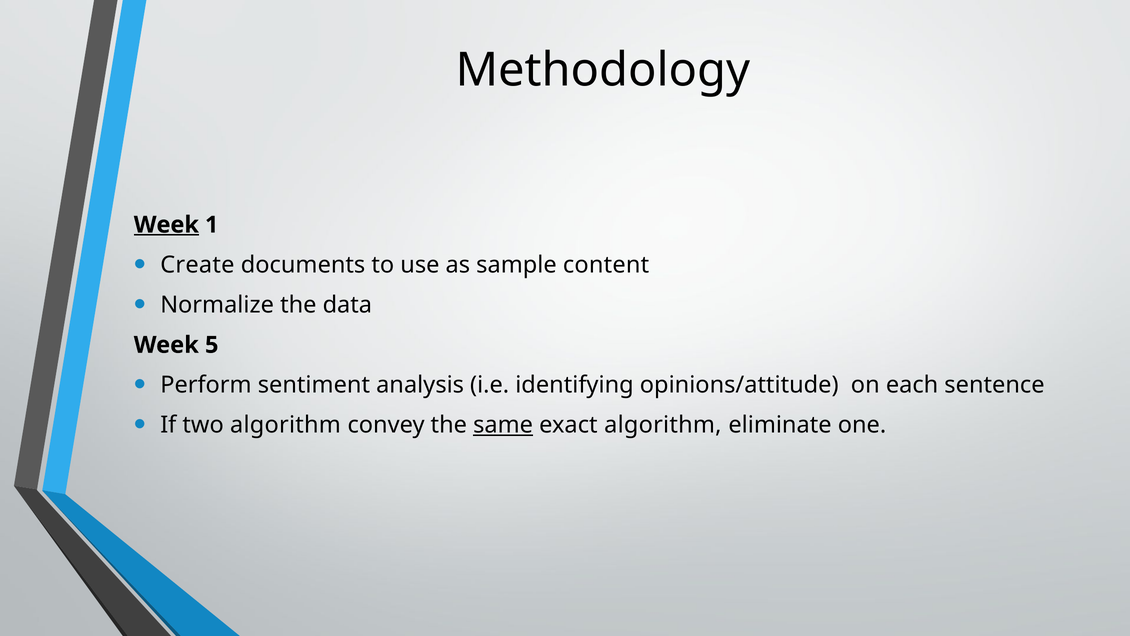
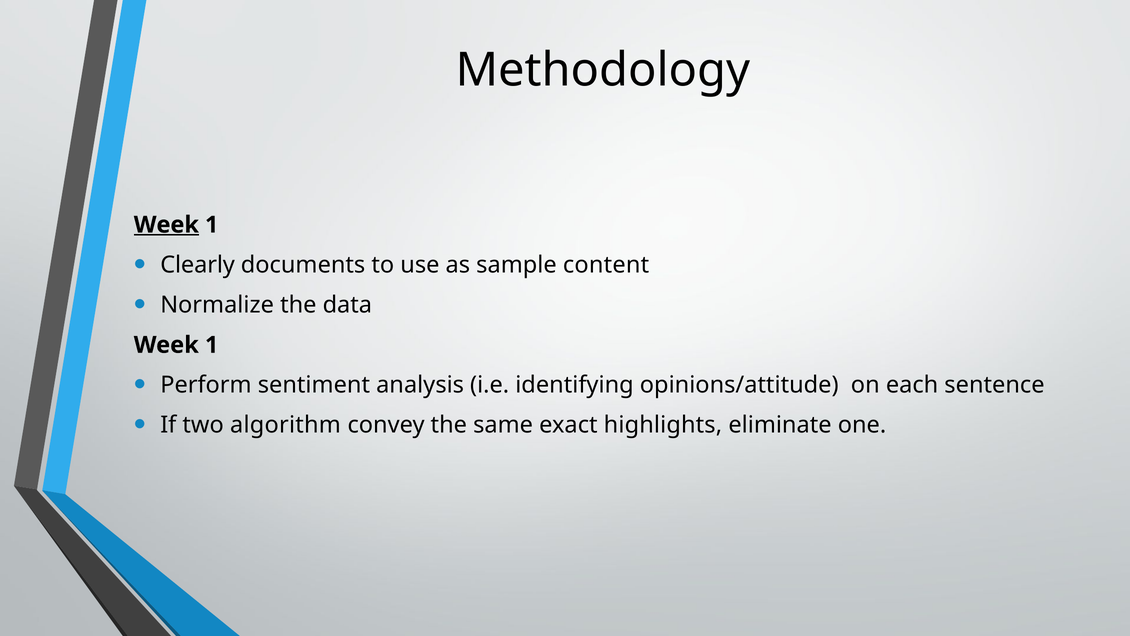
Create: Create -> Clearly
5 at (212, 345): 5 -> 1
same underline: present -> none
exact algorithm: algorithm -> highlights
